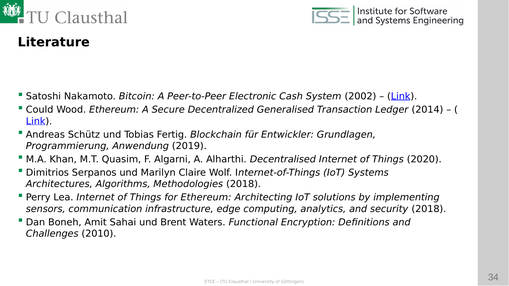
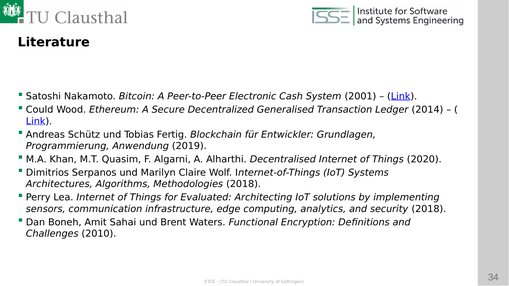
2002: 2002 -> 2001
for Ethereum: Ethereum -> Evaluated
